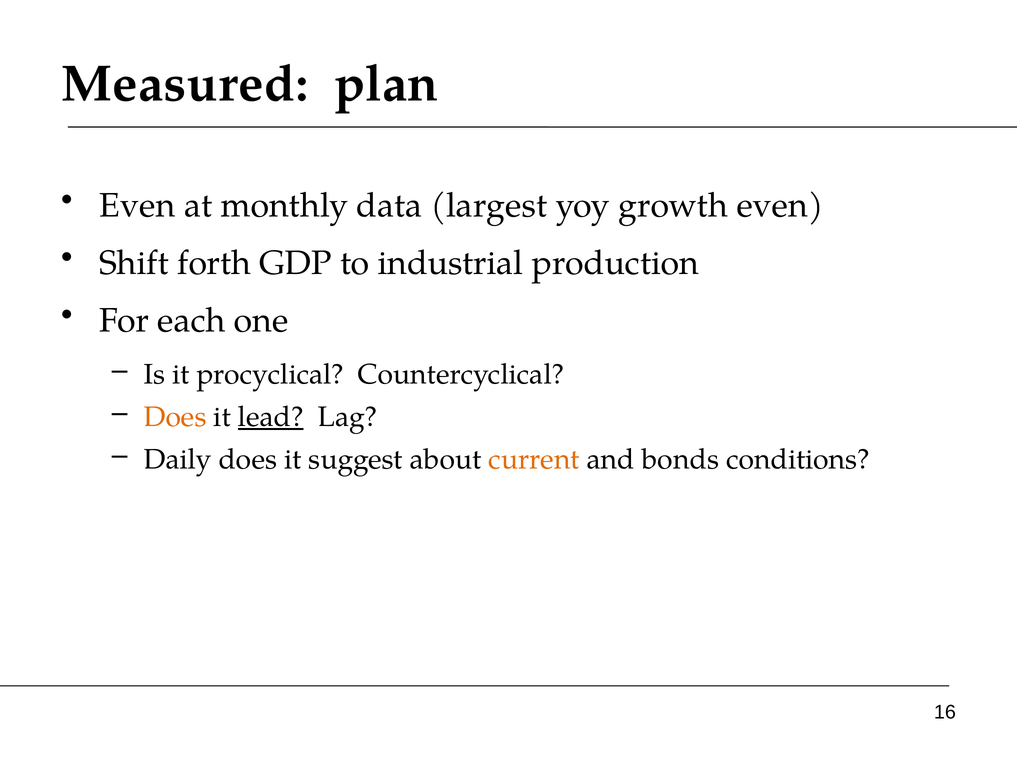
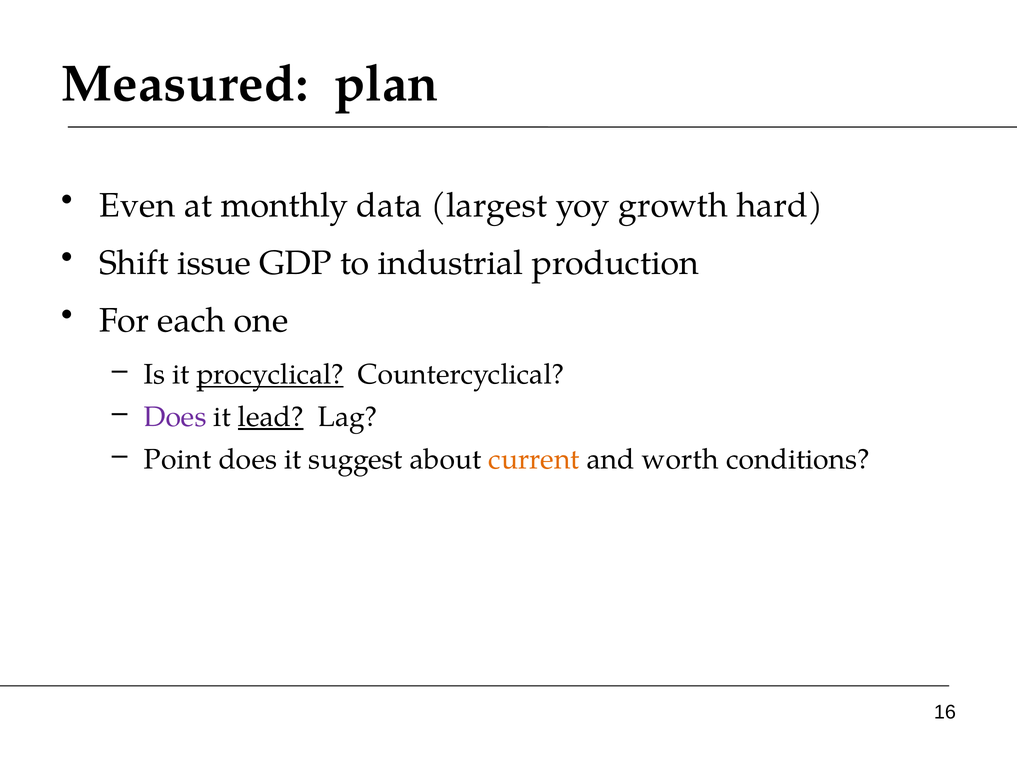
growth even: even -> hard
forth: forth -> issue
procyclical underline: none -> present
Does at (175, 417) colour: orange -> purple
Daily: Daily -> Point
bonds: bonds -> worth
